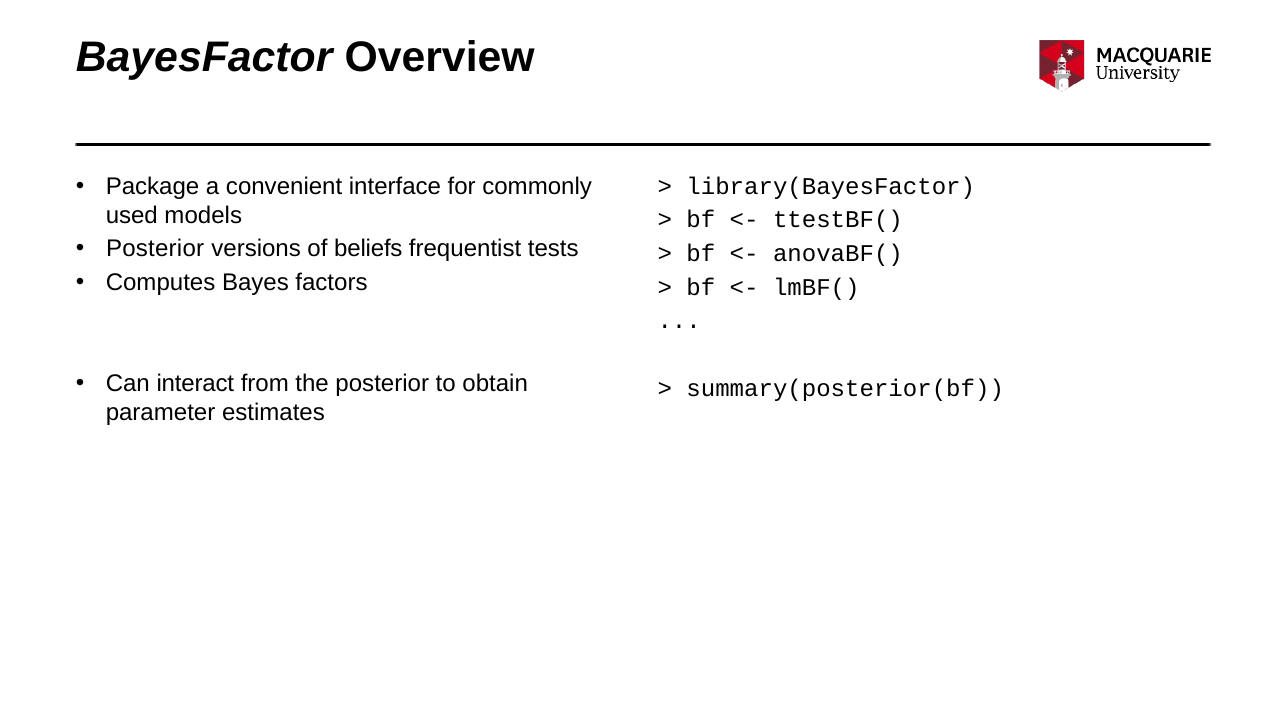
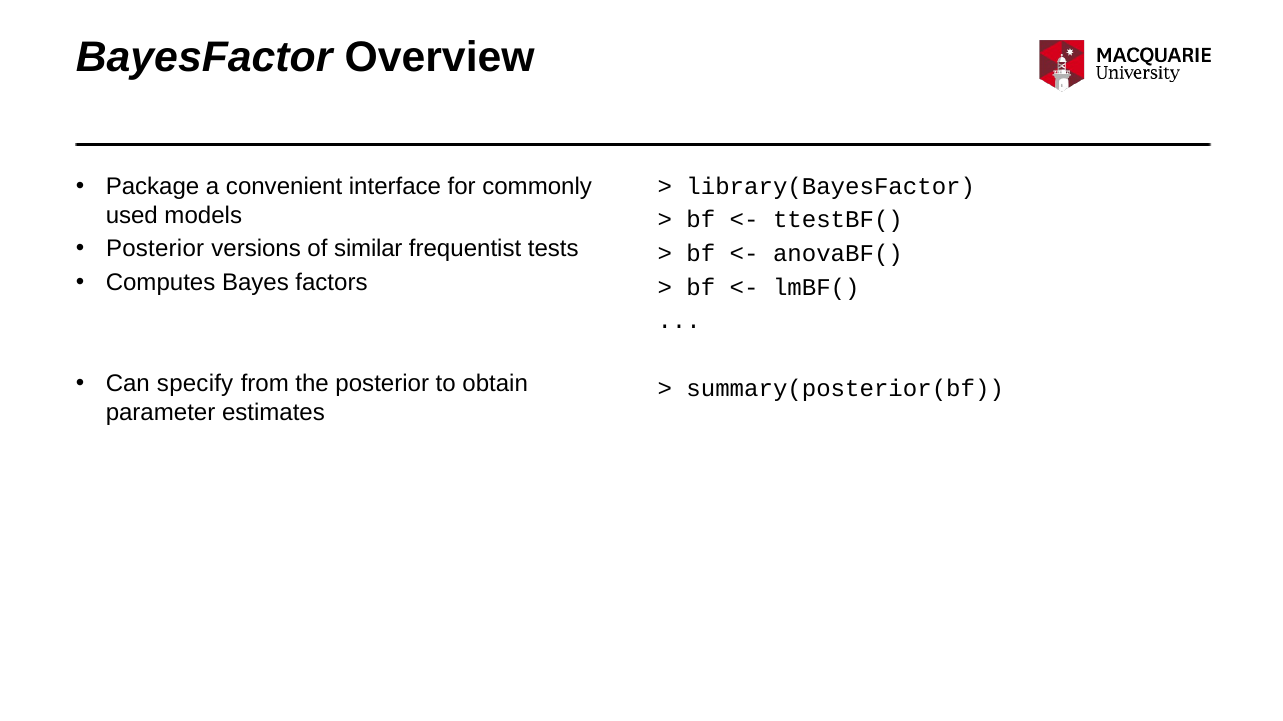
beliefs: beliefs -> similar
interact: interact -> specify
